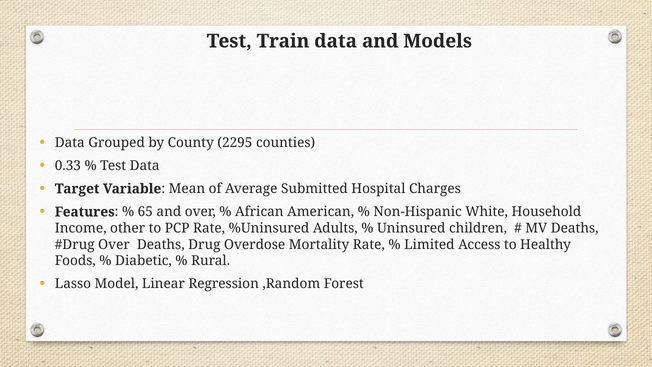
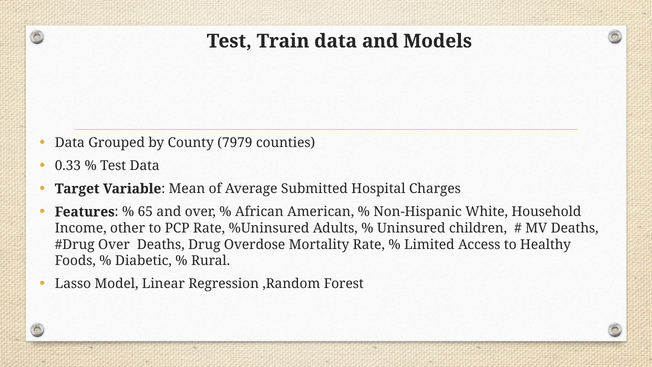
2295: 2295 -> 7979
